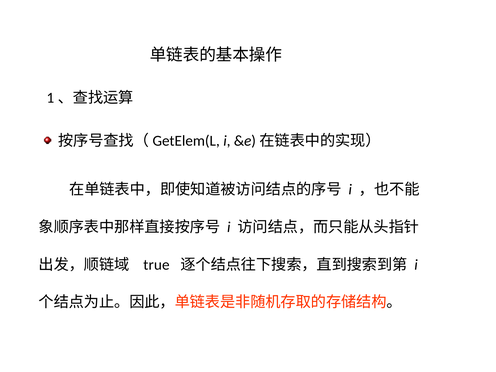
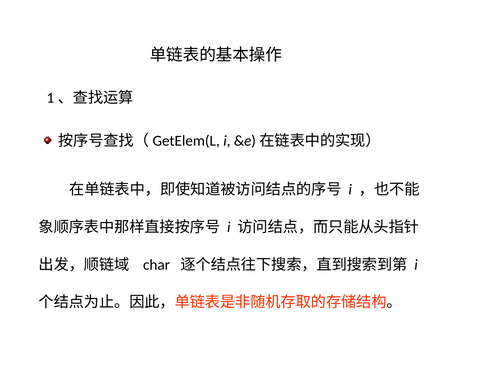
true: true -> char
